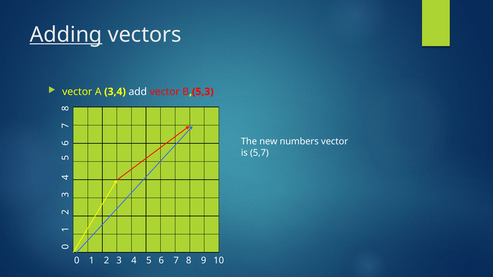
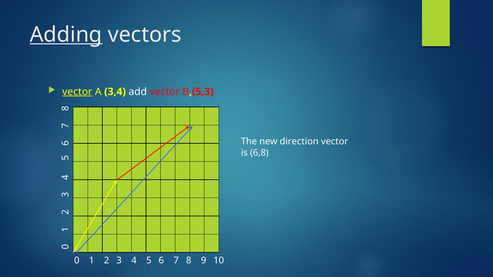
vector at (77, 92) underline: none -> present
numbers: numbers -> direction
5,7: 5,7 -> 6,8
